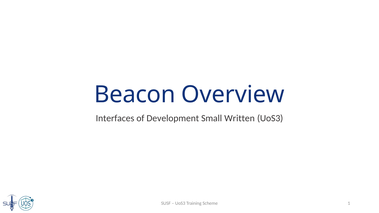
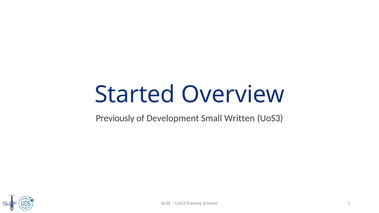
Beacon: Beacon -> Started
Interfaces: Interfaces -> Previously
